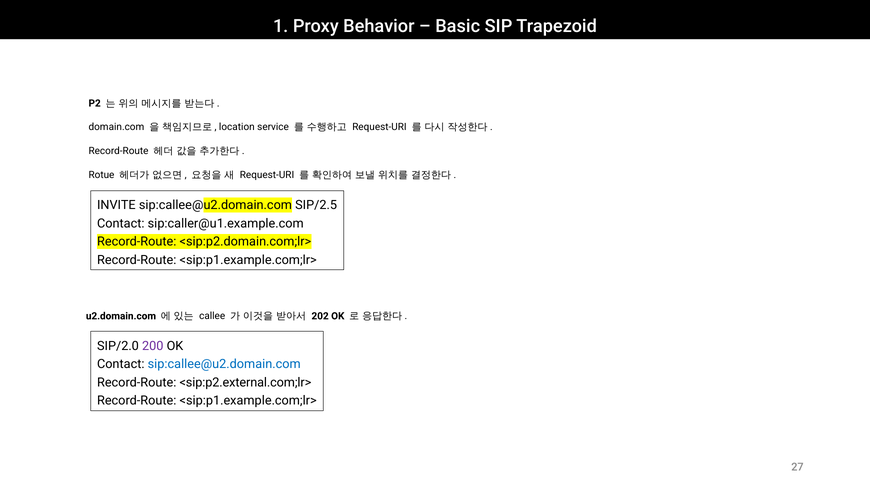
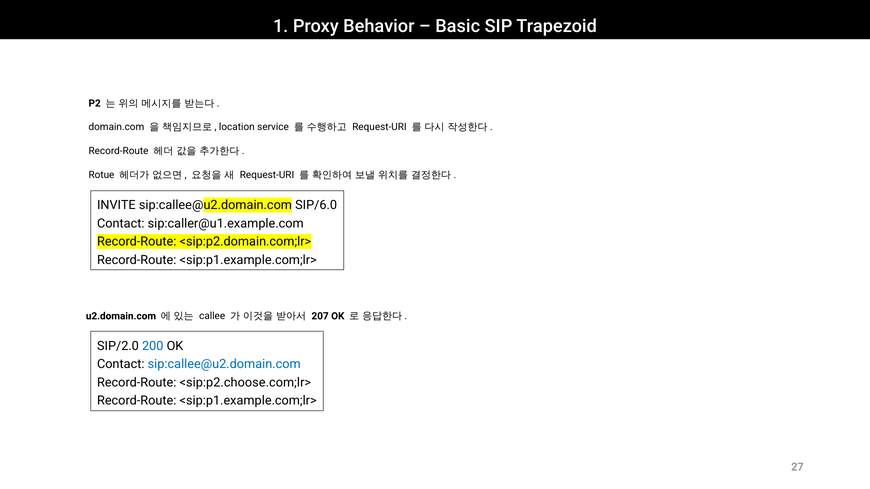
SIP/2.5: SIP/2.5 -> SIP/6.0
202: 202 -> 207
200 colour: purple -> blue
<sip:p2.external.com;lr>: <sip:p2.external.com;lr> -> <sip:p2.choose.com;lr>
